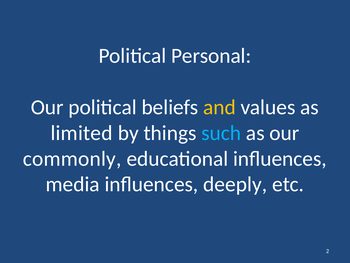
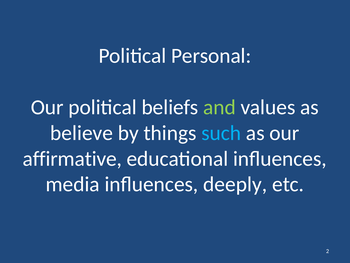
and colour: yellow -> light green
limited: limited -> believe
commonly: commonly -> affirmative
